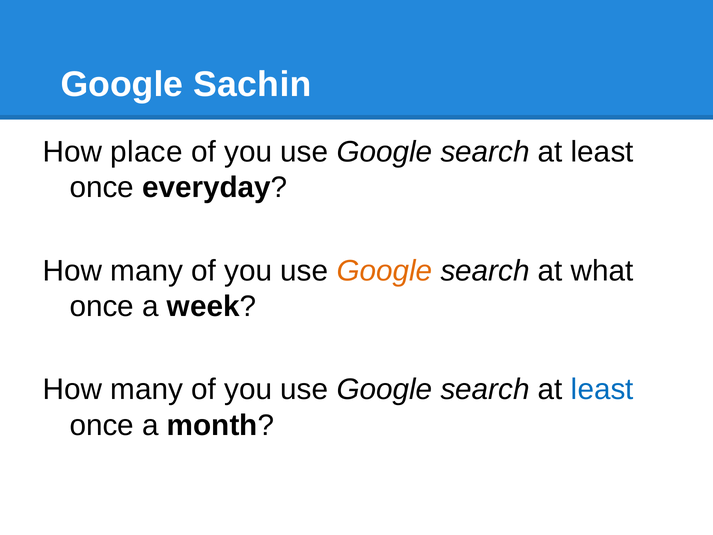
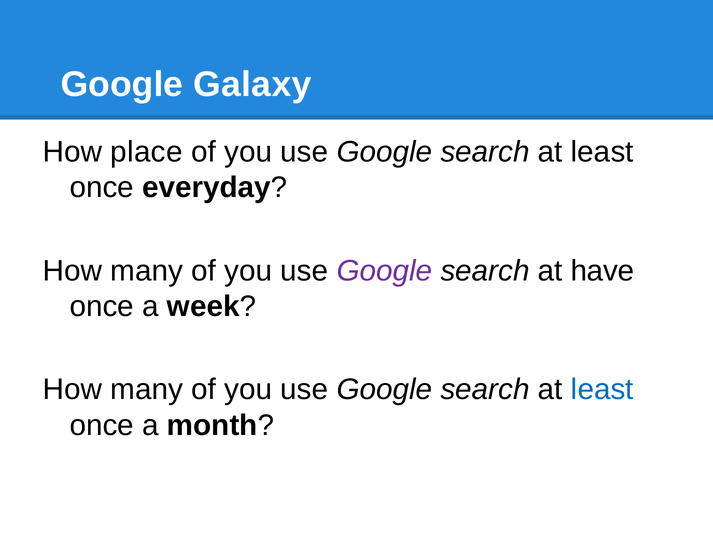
Sachin: Sachin -> Galaxy
Google at (385, 271) colour: orange -> purple
what: what -> have
